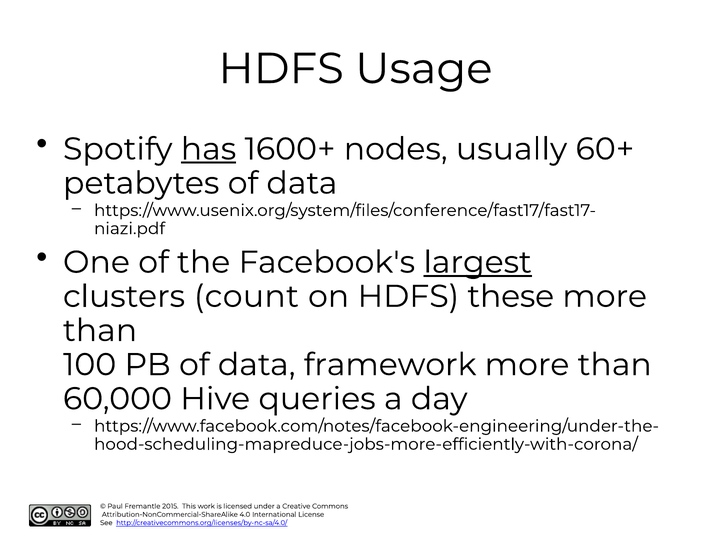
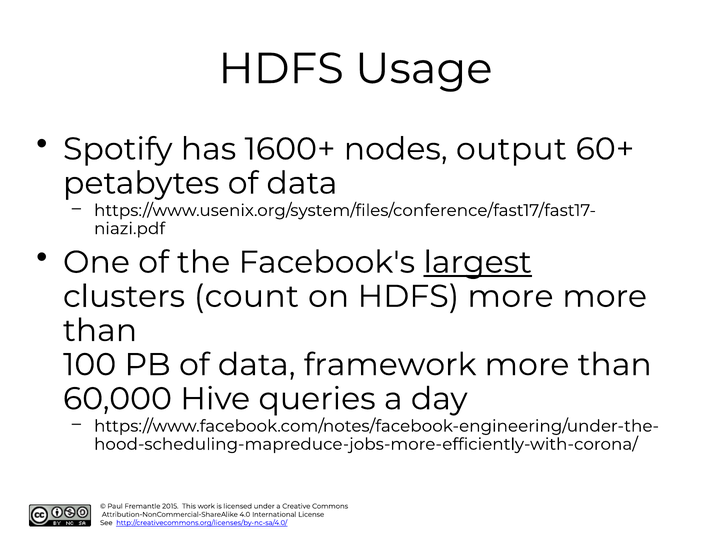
has underline: present -> none
usually: usually -> output
HDFS these: these -> more
